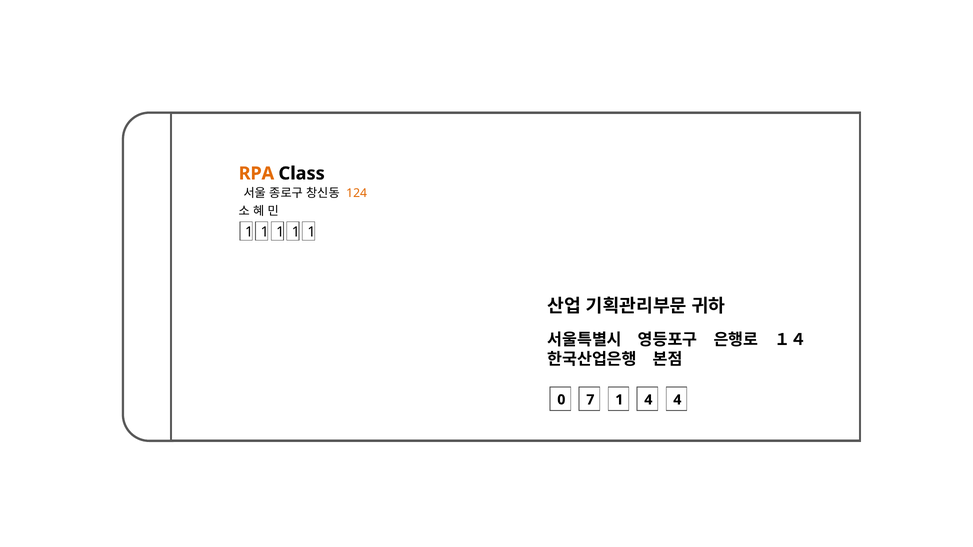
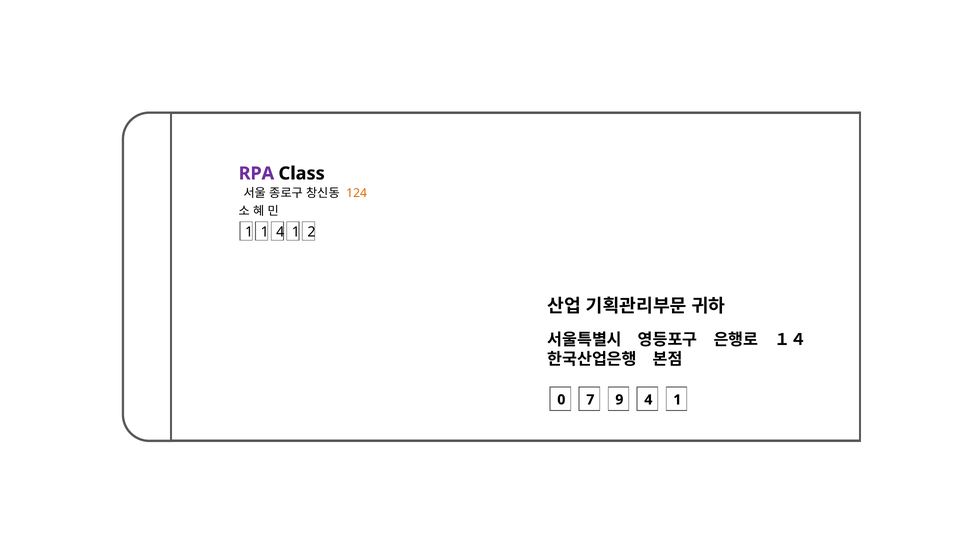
RPA colour: orange -> purple
1 at (280, 232): 1 -> 4
1 at (312, 232): 1 -> 2
7 1: 1 -> 9
4 at (677, 400): 4 -> 1
